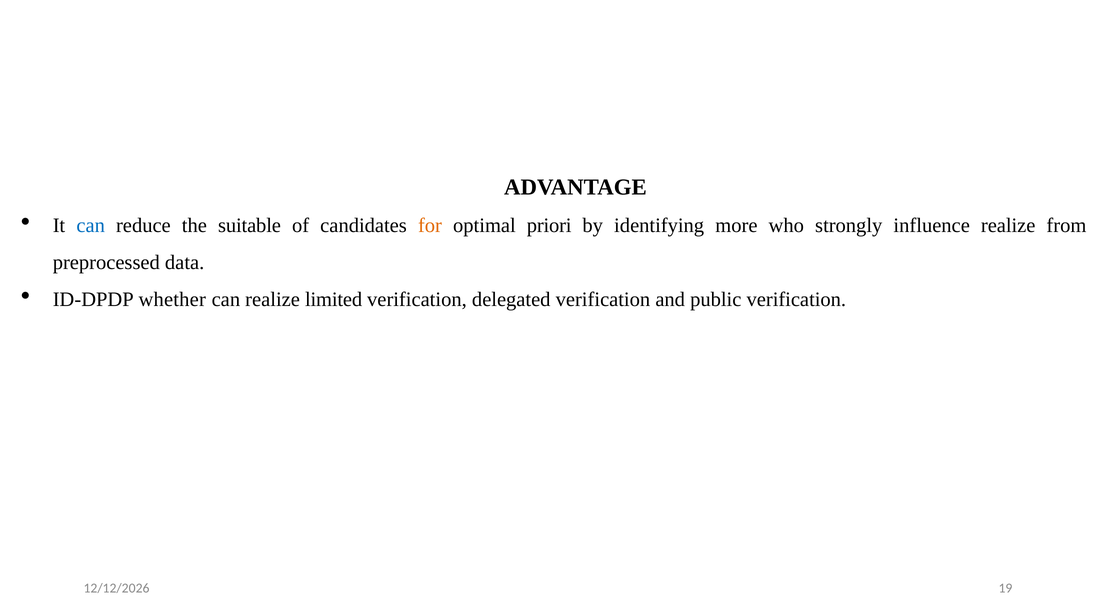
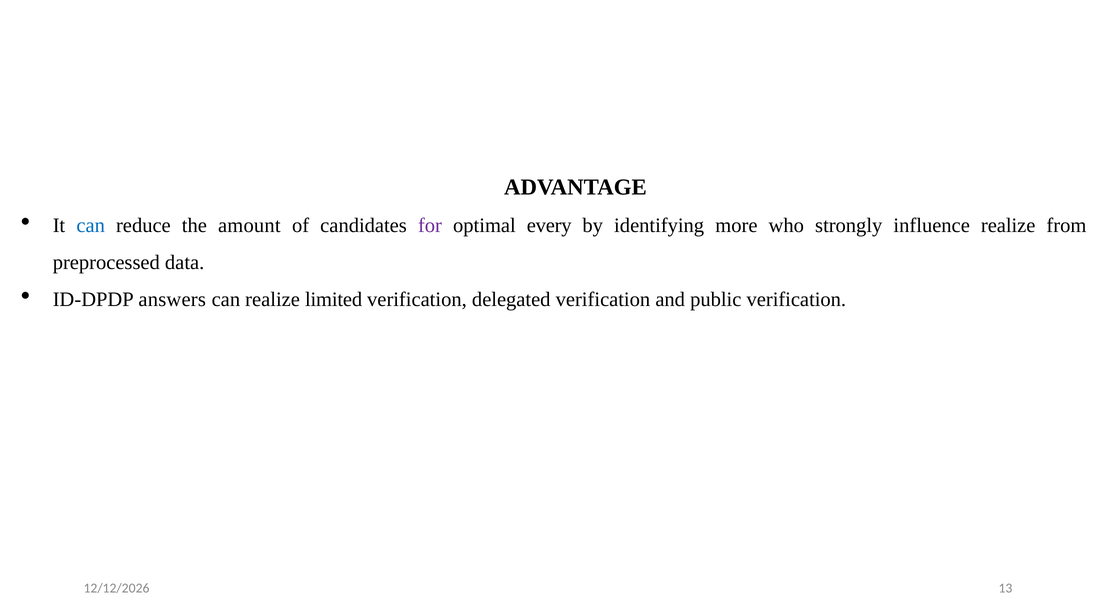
suitable: suitable -> amount
for colour: orange -> purple
priori: priori -> every
whether: whether -> answers
19: 19 -> 13
